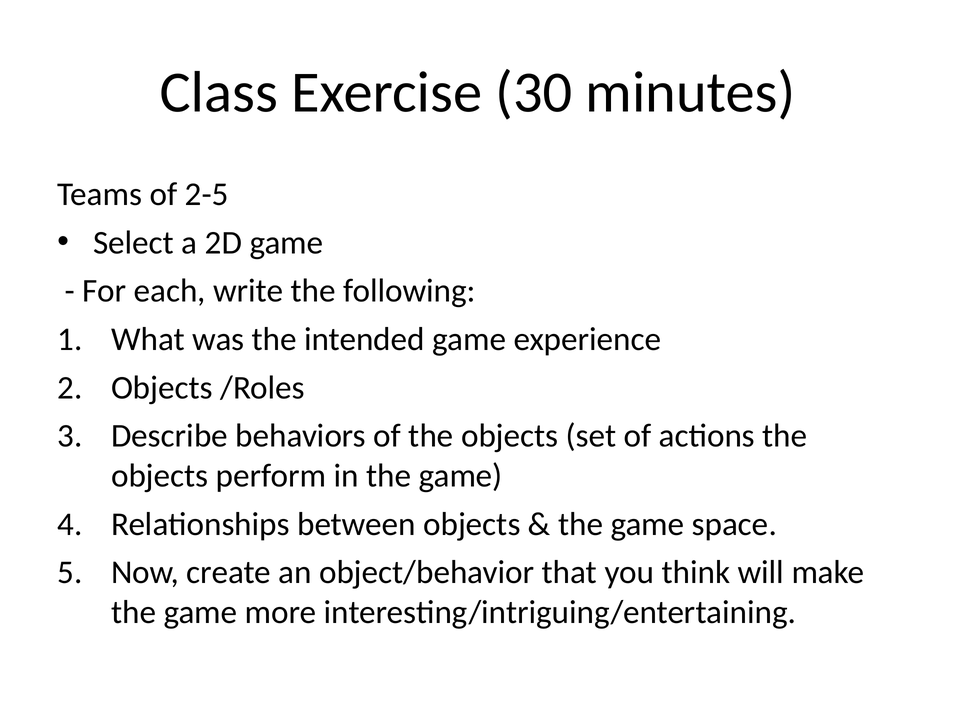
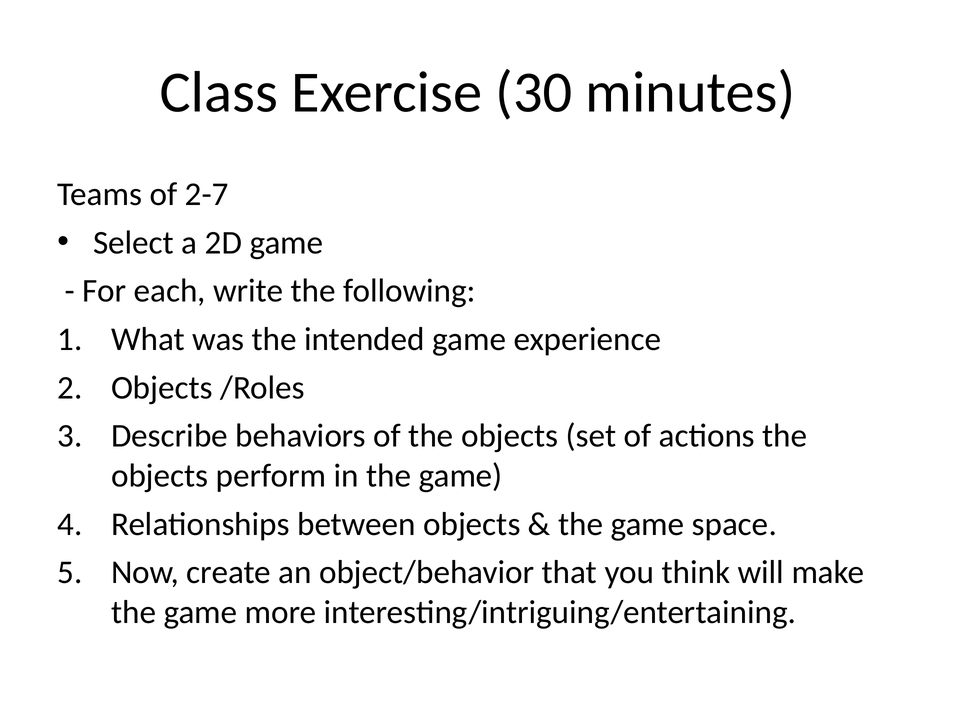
2-5: 2-5 -> 2-7
